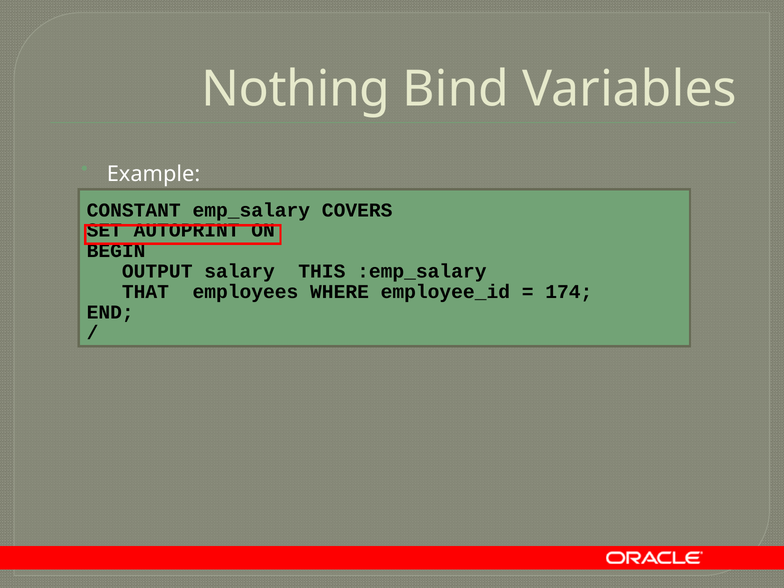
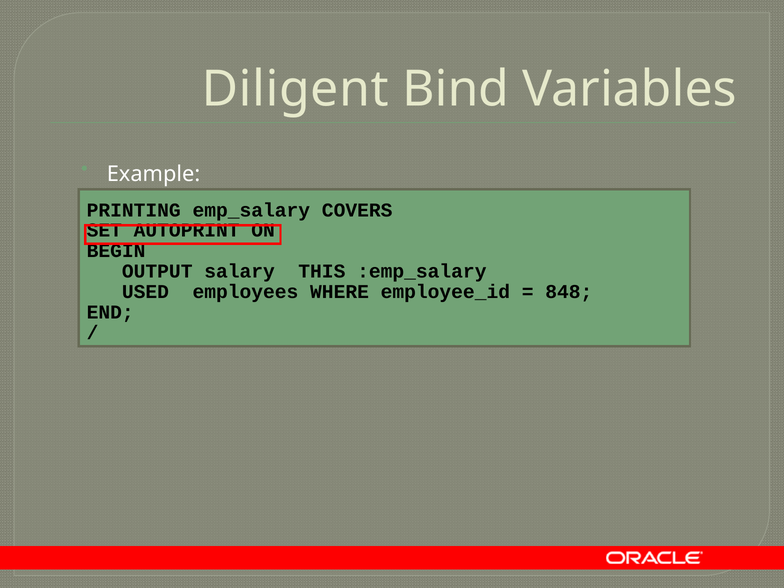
Nothing: Nothing -> Diligent
CONSTANT: CONSTANT -> PRINTING
THAT: THAT -> USED
174: 174 -> 848
